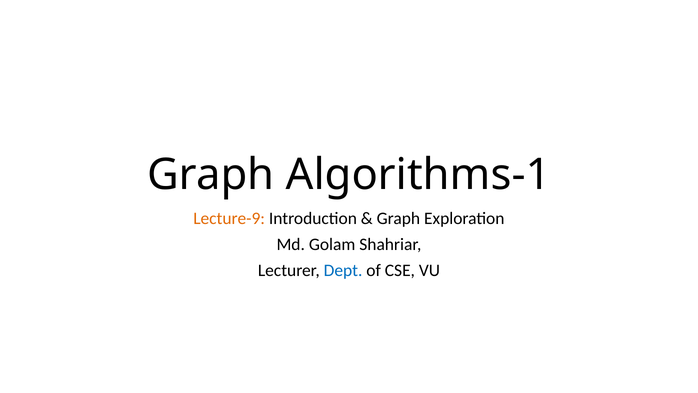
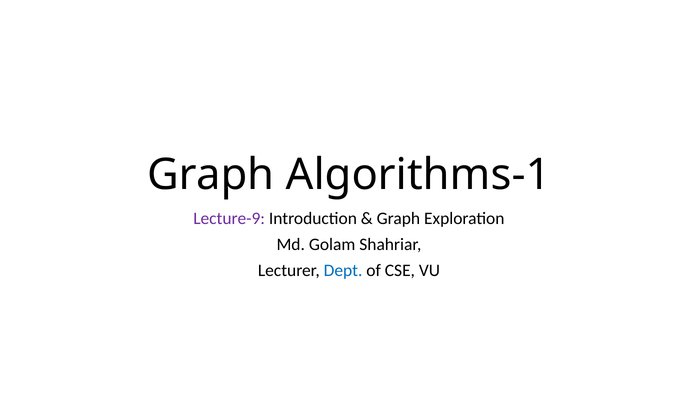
Lecture-9 colour: orange -> purple
